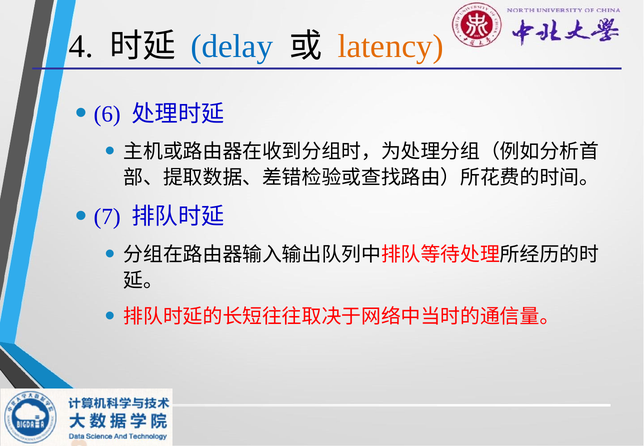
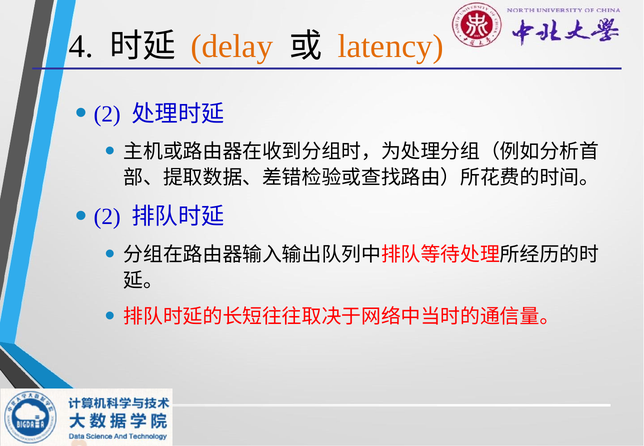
delay colour: blue -> orange
6 at (107, 114): 6 -> 2
7 at (107, 217): 7 -> 2
